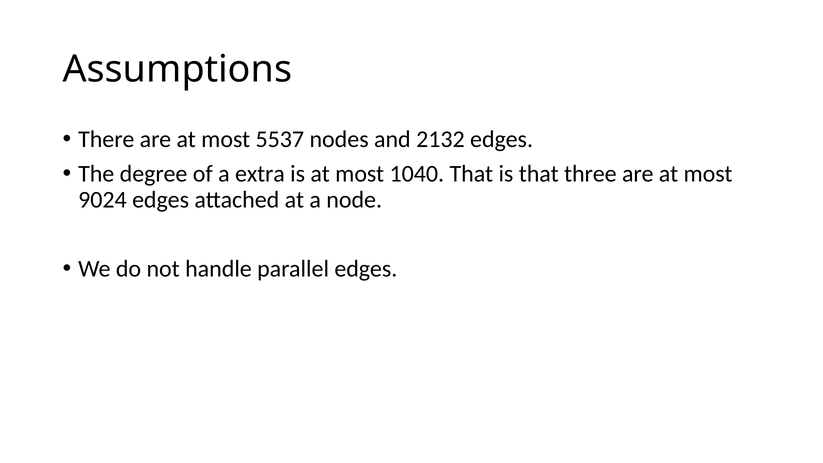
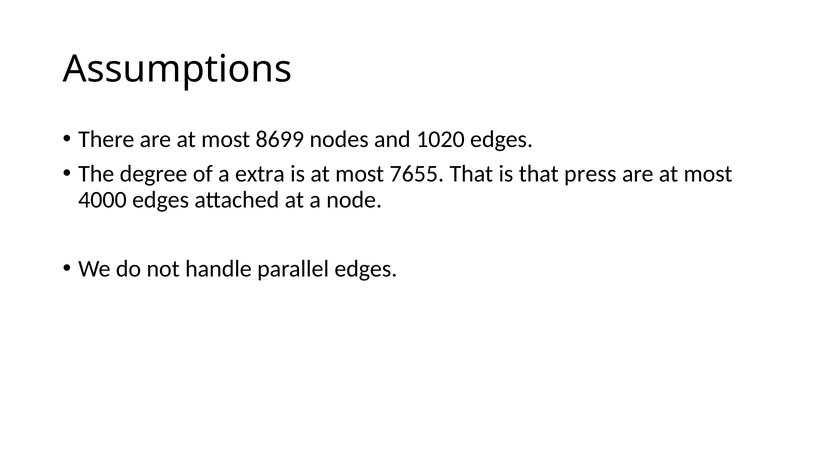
5537: 5537 -> 8699
2132: 2132 -> 1020
1040: 1040 -> 7655
three: three -> press
9024: 9024 -> 4000
